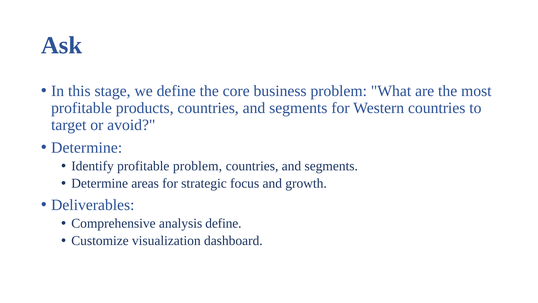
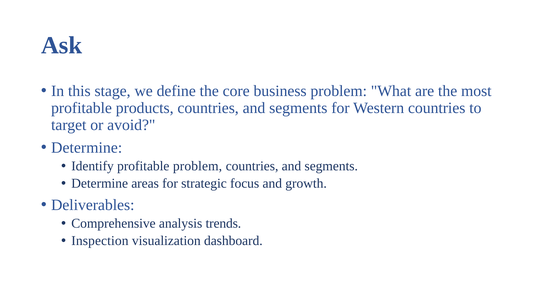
analysis define: define -> trends
Customize: Customize -> Inspection
